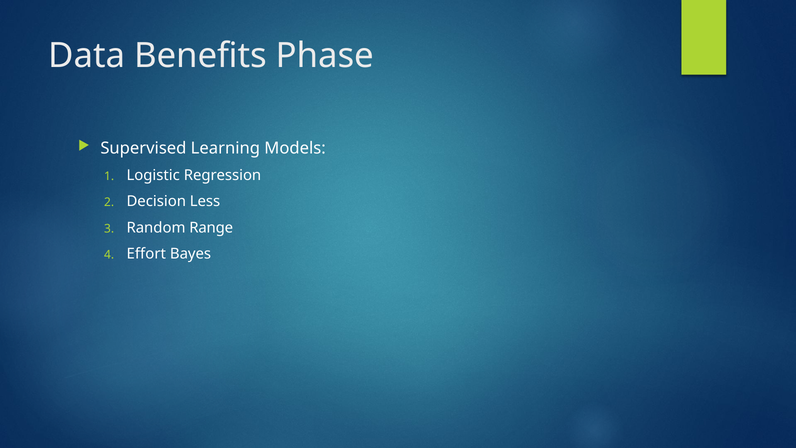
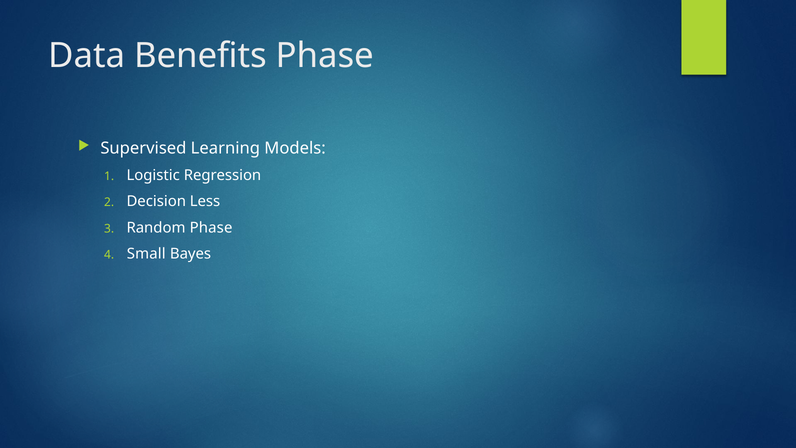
Random Range: Range -> Phase
Effort: Effort -> Small
